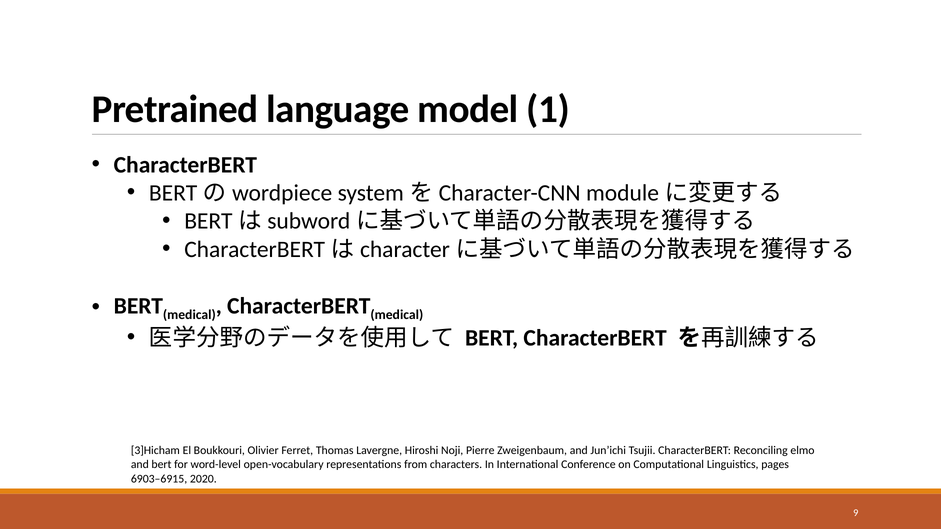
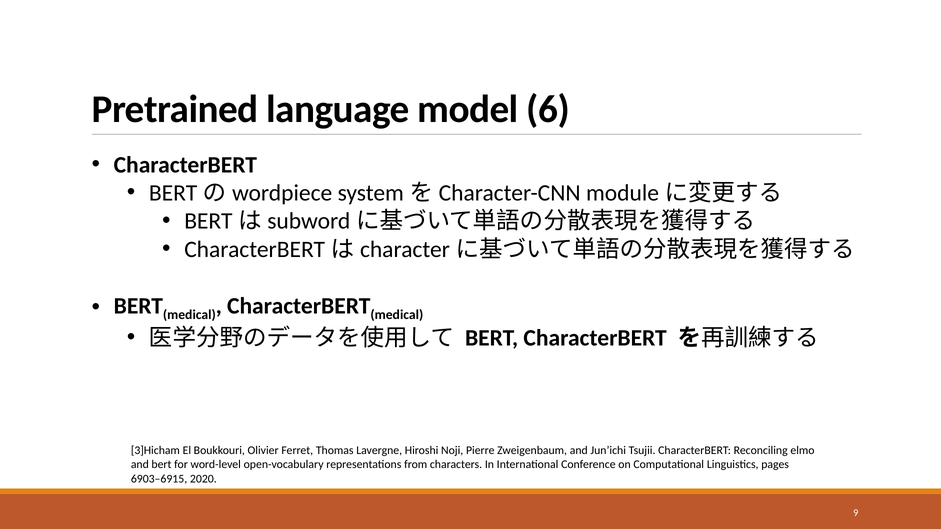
1: 1 -> 6
